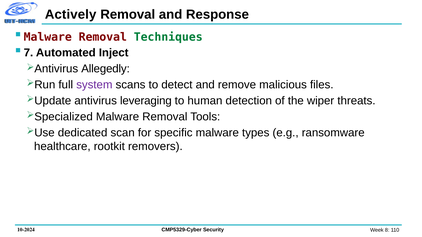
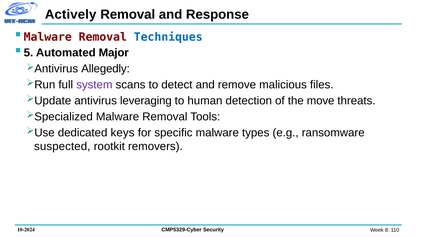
Techniques colour: green -> blue
7: 7 -> 5
Inject: Inject -> Major
wiper: wiper -> move
scan: scan -> keys
healthcare: healthcare -> suspected
